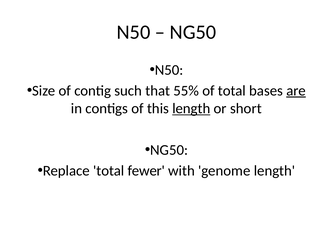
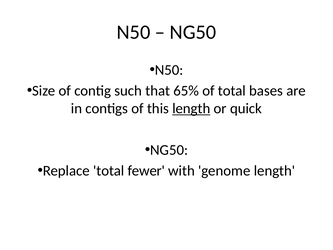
55%: 55% -> 65%
are underline: present -> none
short: short -> quick
